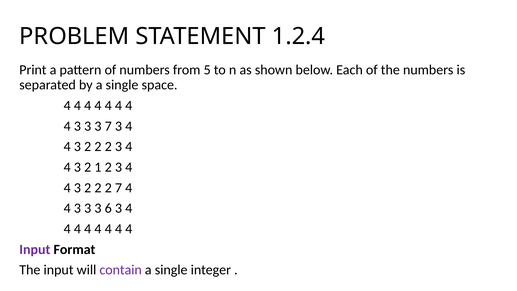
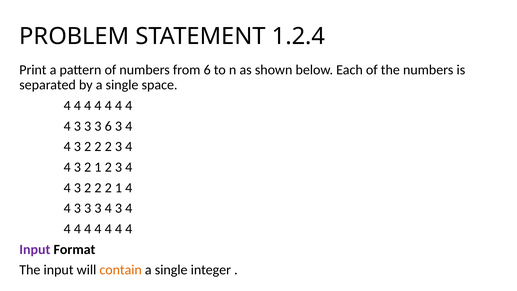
from 5: 5 -> 6
3 7: 7 -> 6
2 2 7: 7 -> 1
3 3 6: 6 -> 4
contain colour: purple -> orange
